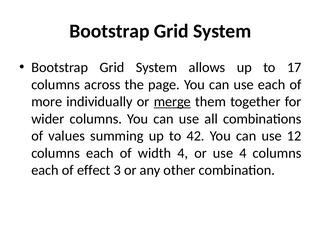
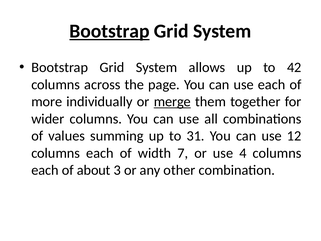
Bootstrap at (110, 31) underline: none -> present
17: 17 -> 42
42: 42 -> 31
width 4: 4 -> 7
effect: effect -> about
